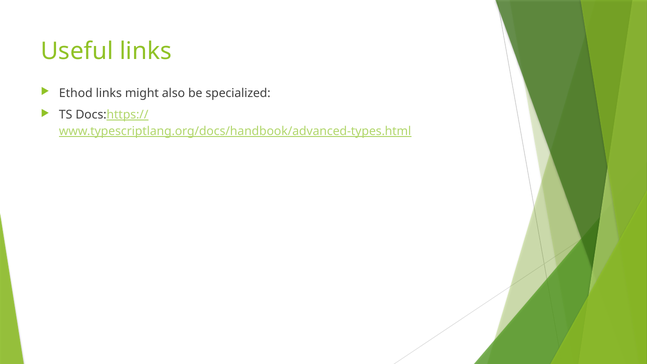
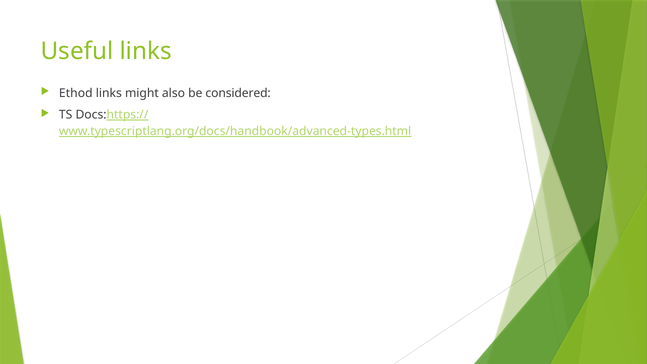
specialized: specialized -> considered
